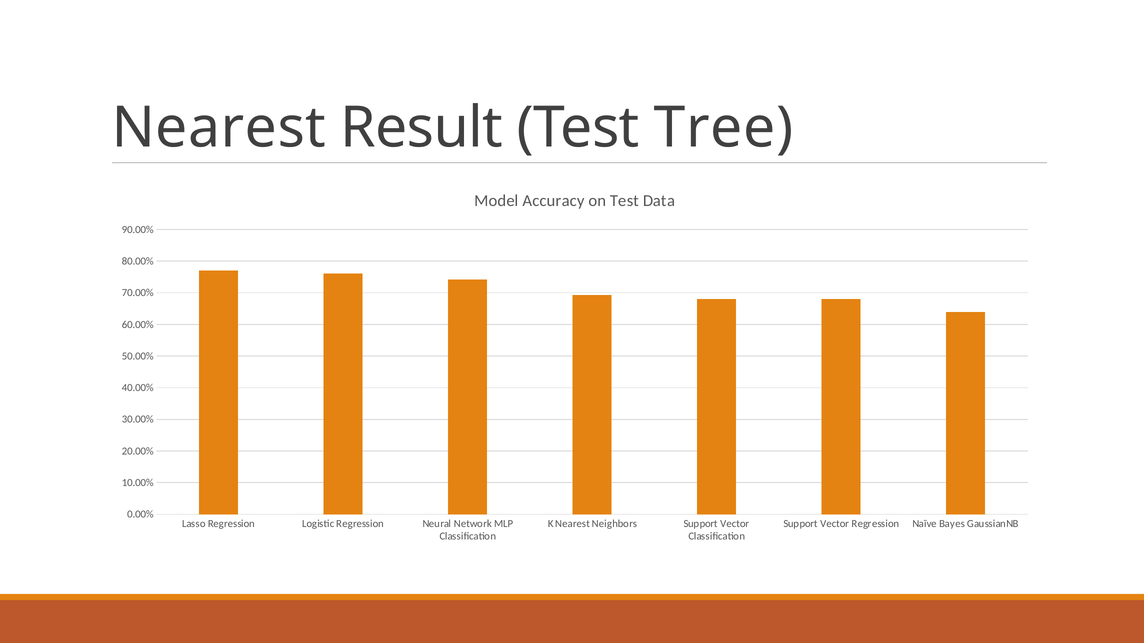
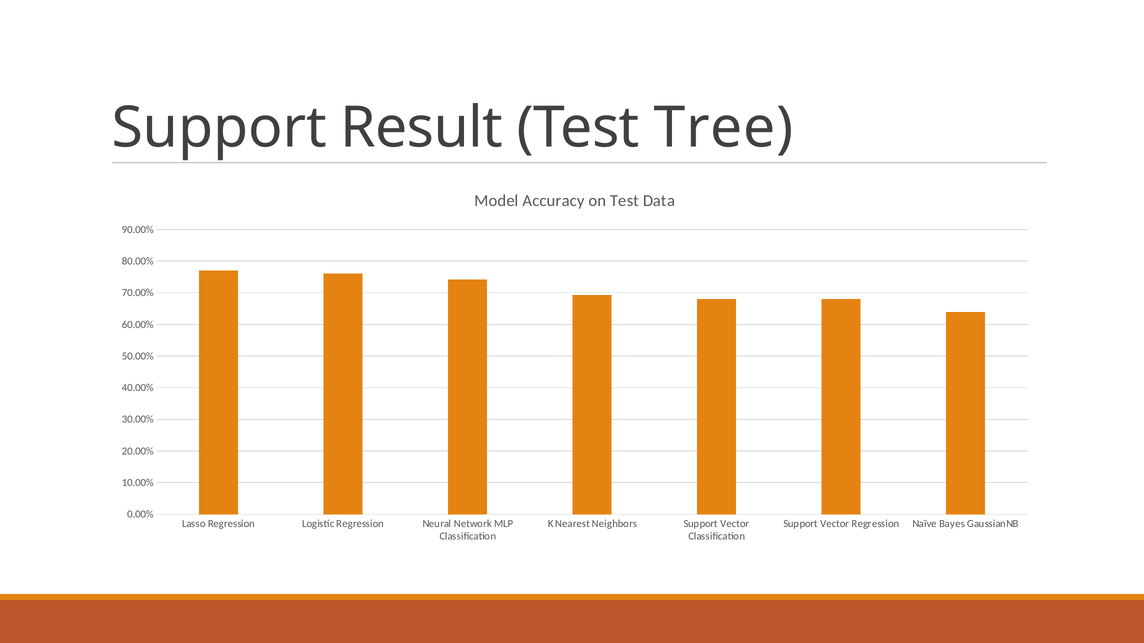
Nearest at (219, 128): Nearest -> Support
